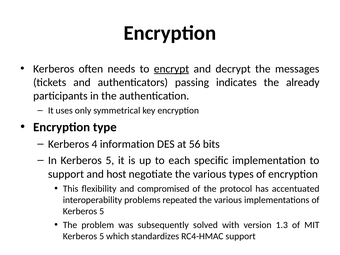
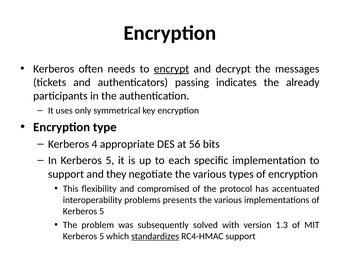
information: information -> appropriate
host: host -> they
repeated: repeated -> presents
standardizes underline: none -> present
